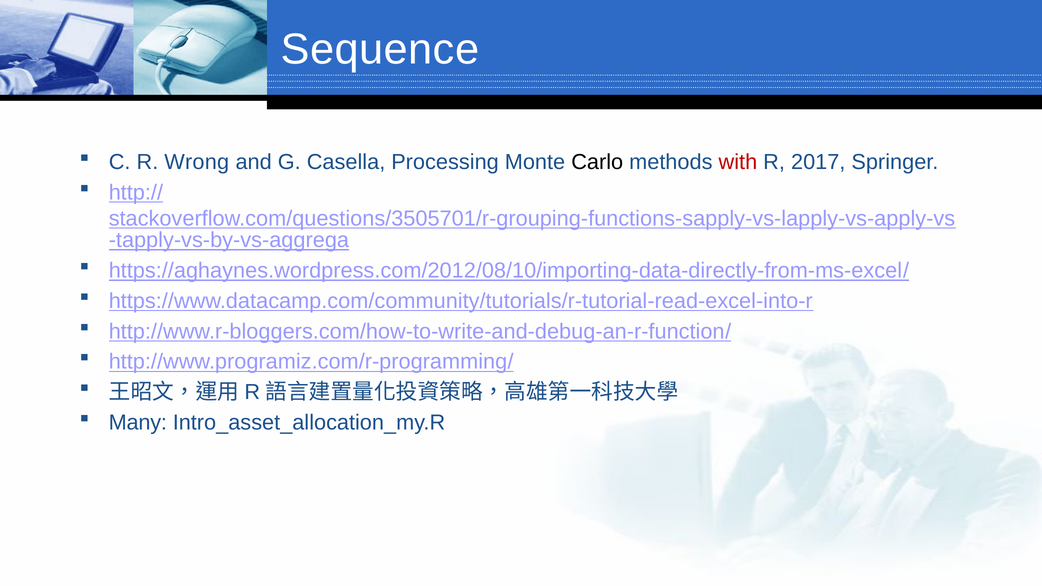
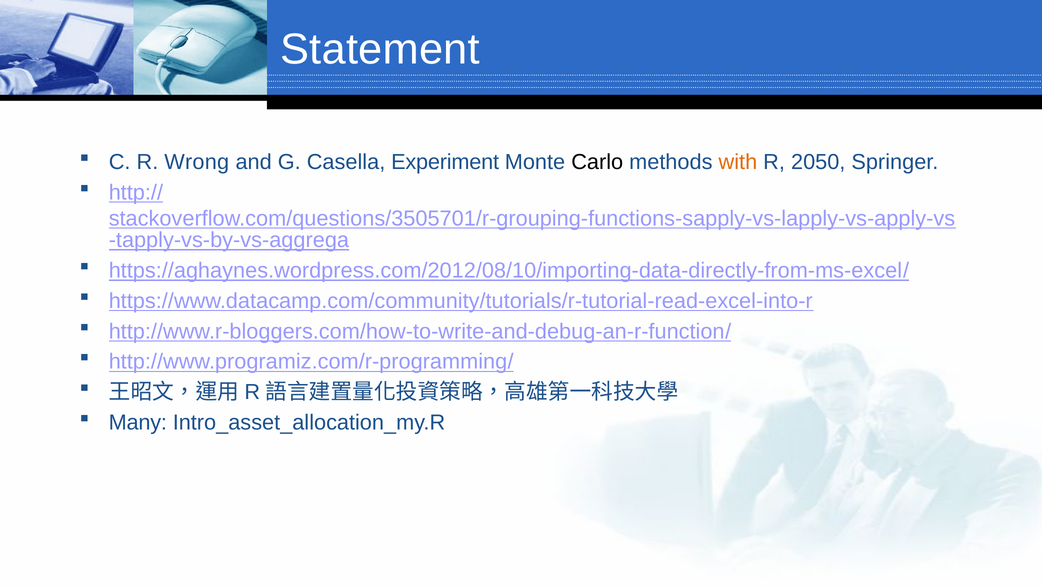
Sequence: Sequence -> Statement
Processing: Processing -> Experiment
with colour: red -> orange
2017: 2017 -> 2050
